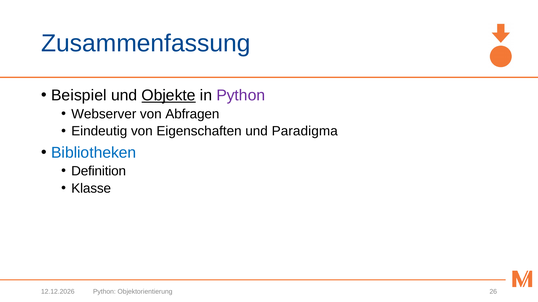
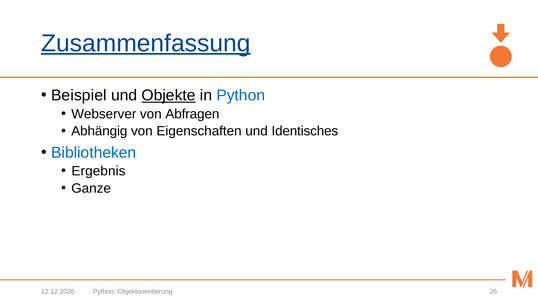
Zusammenfassung underline: none -> present
Python at (241, 96) colour: purple -> blue
Eindeutig: Eindeutig -> Abhängig
Paradigma: Paradigma -> Identisches
Definition: Definition -> Ergebnis
Klasse: Klasse -> Ganze
